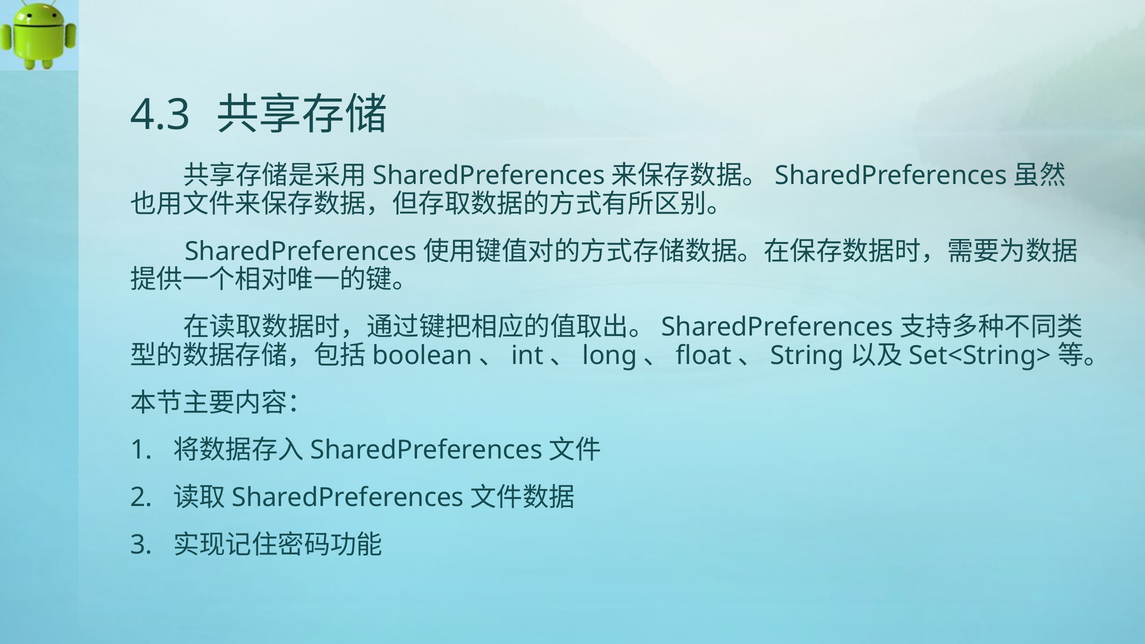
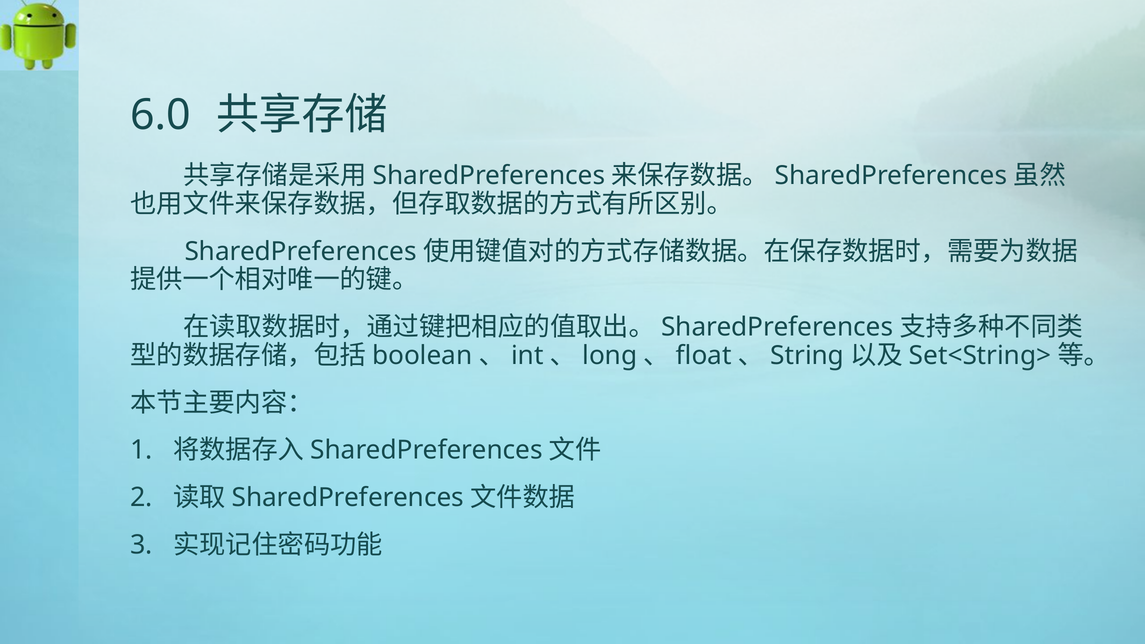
4.3: 4.3 -> 6.0
